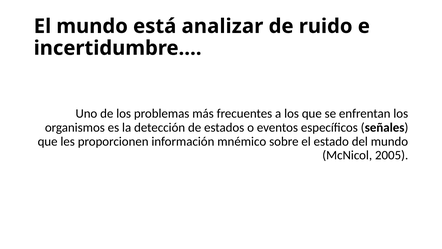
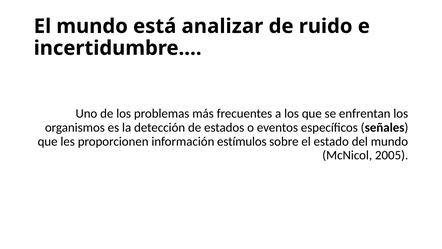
mnémico: mnémico -> estímulos
